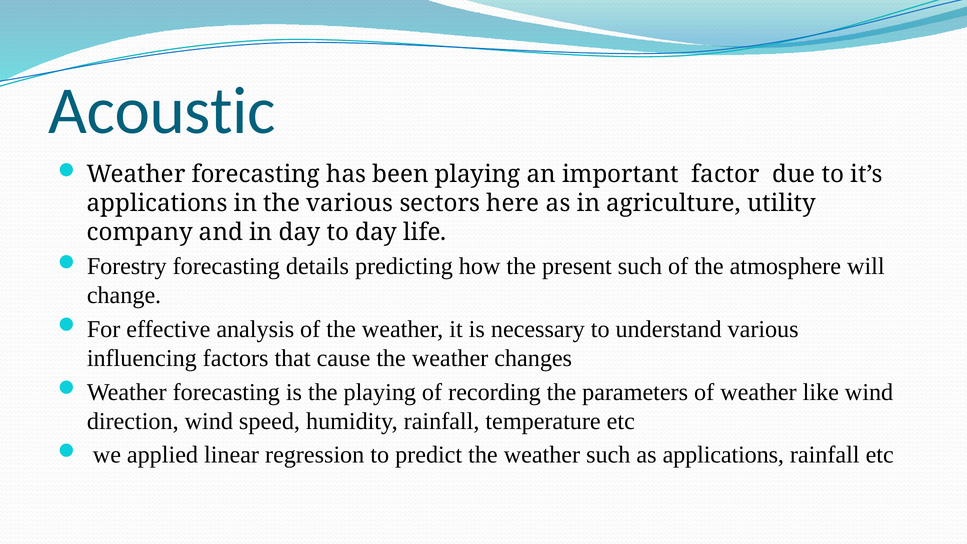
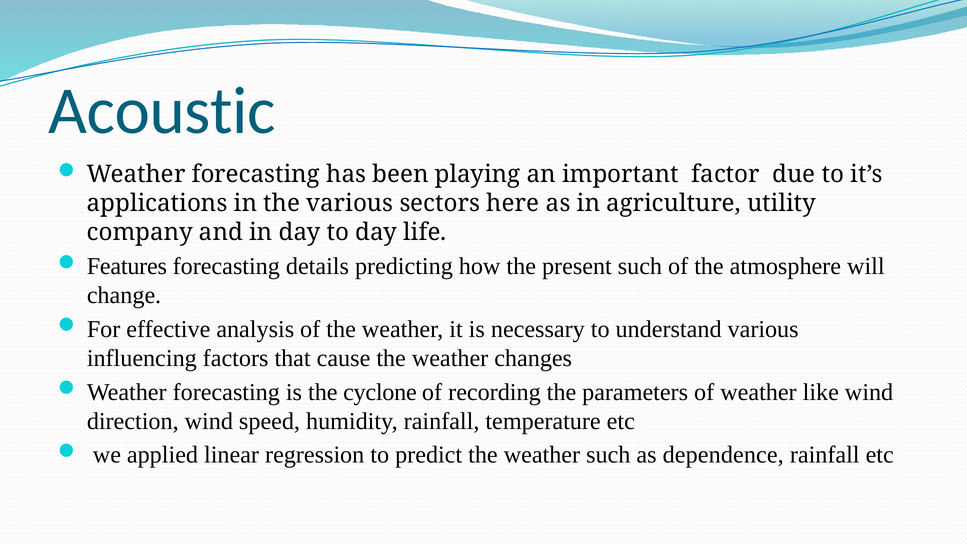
Forestry: Forestry -> Features
the playing: playing -> cyclone
as applications: applications -> dependence
